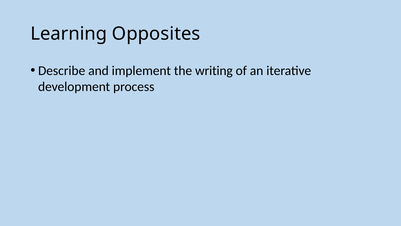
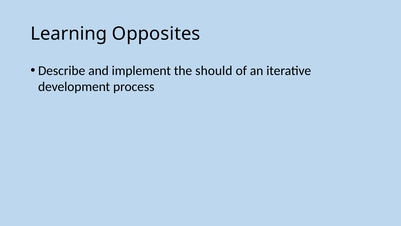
writing: writing -> should
